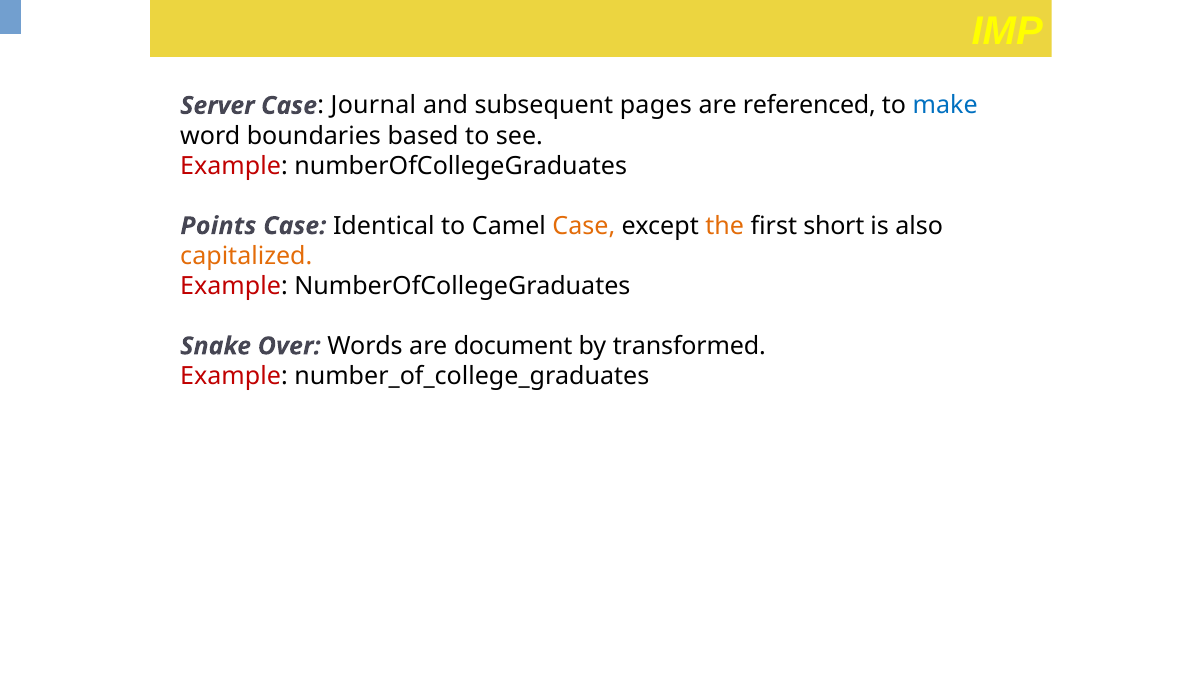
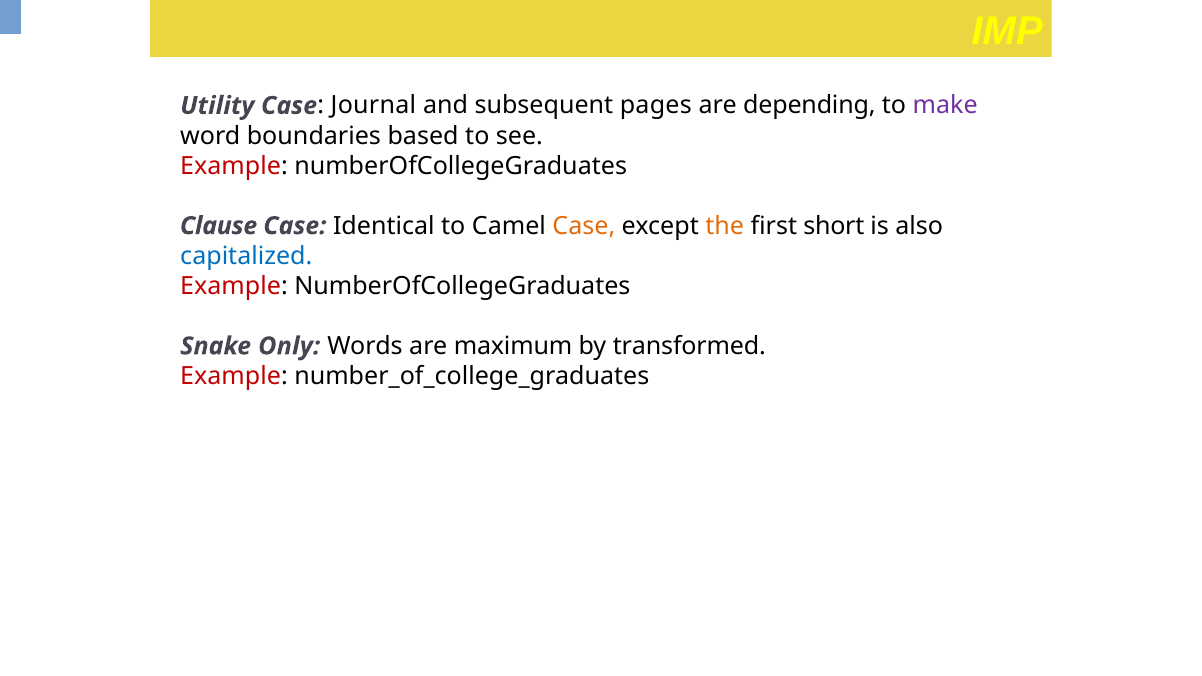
Server: Server -> Utility
referenced: referenced -> depending
make colour: blue -> purple
Points: Points -> Clause
capitalized colour: orange -> blue
Over: Over -> Only
document: document -> maximum
